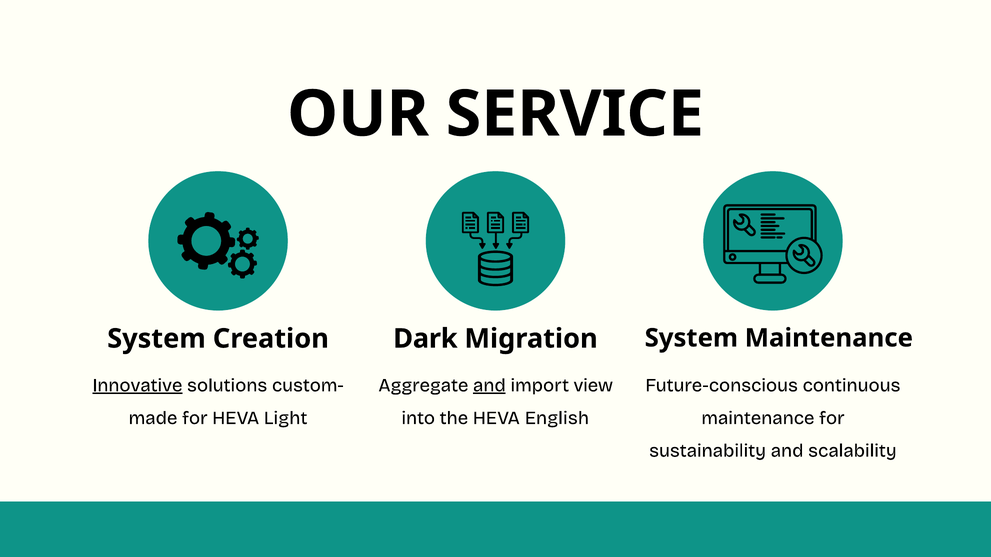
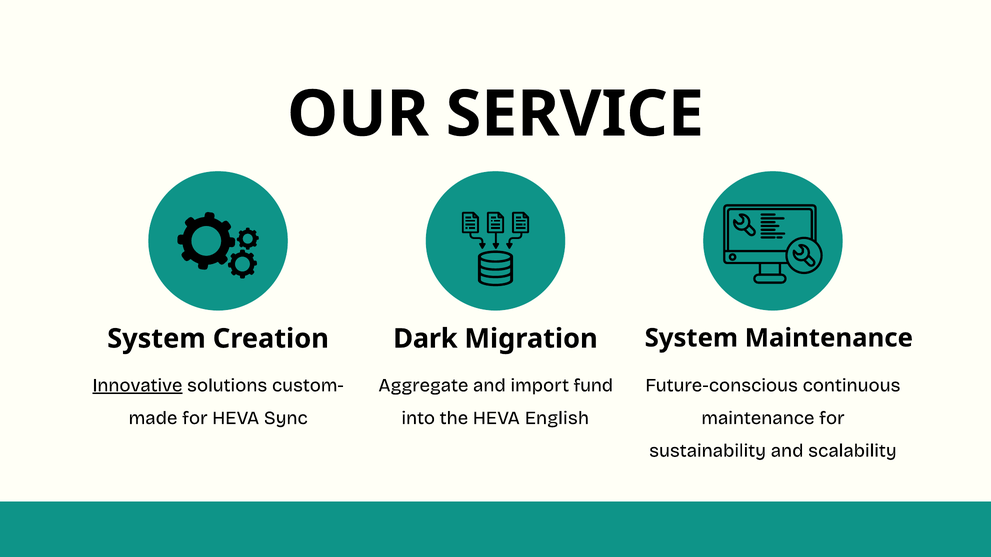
and at (489, 386) underline: present -> none
view: view -> fund
Light: Light -> Sync
